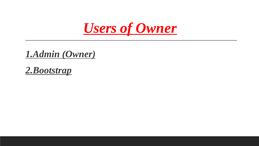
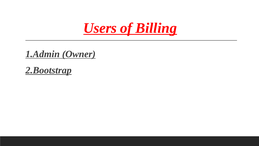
of Owner: Owner -> Billing
